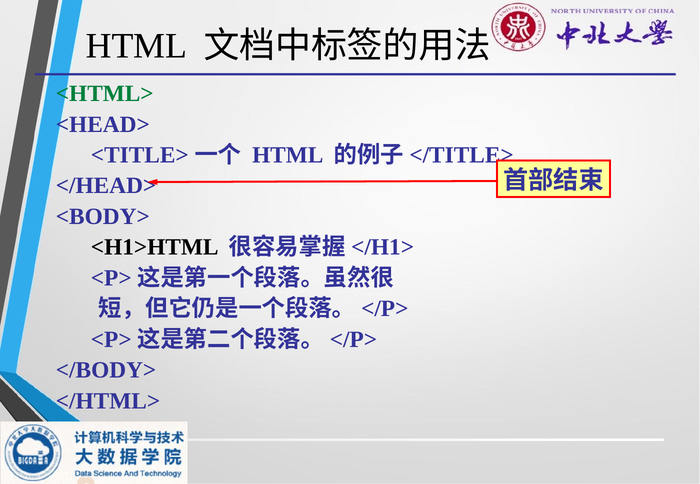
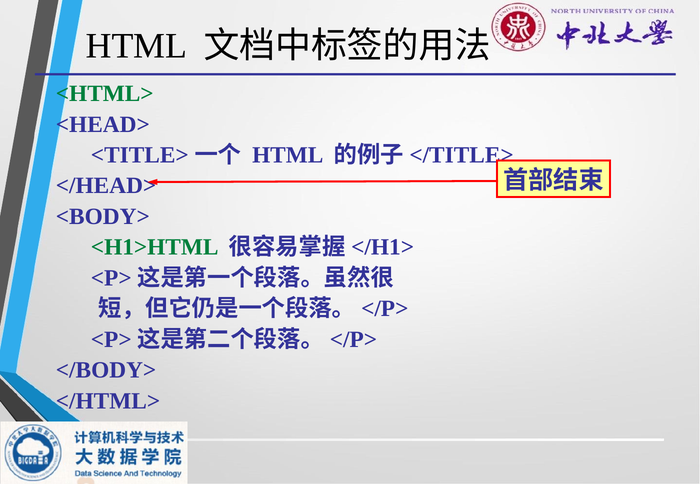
<H1>HTML colour: black -> green
